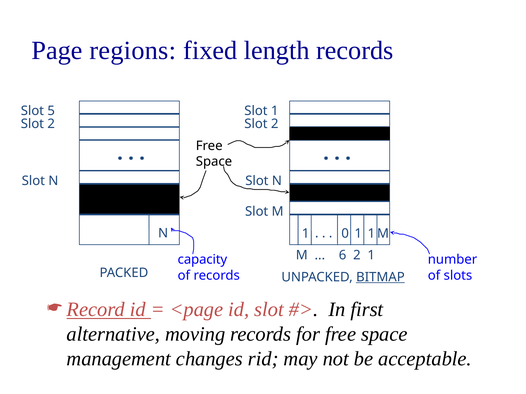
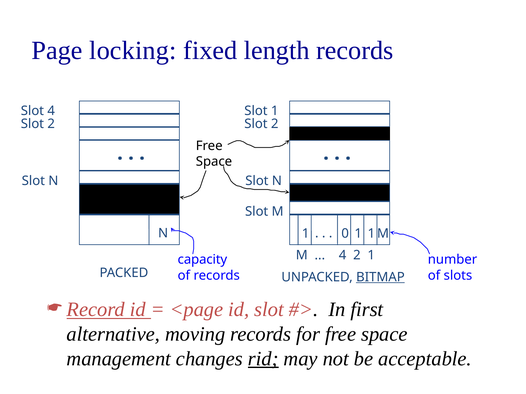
regions: regions -> locking
Slot 5: 5 -> 4
6 at (343, 256): 6 -> 4
rid underline: none -> present
